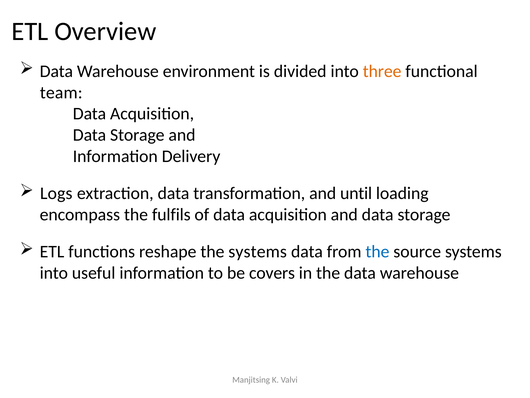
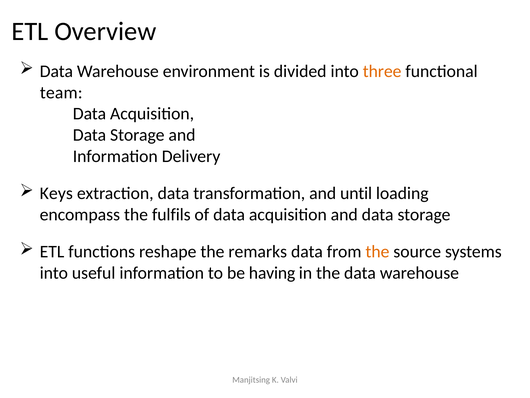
Logs: Logs -> Keys
the systems: systems -> remarks
the at (377, 251) colour: blue -> orange
covers: covers -> having
